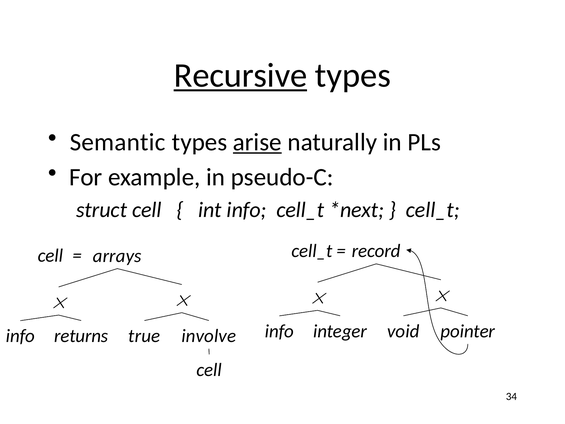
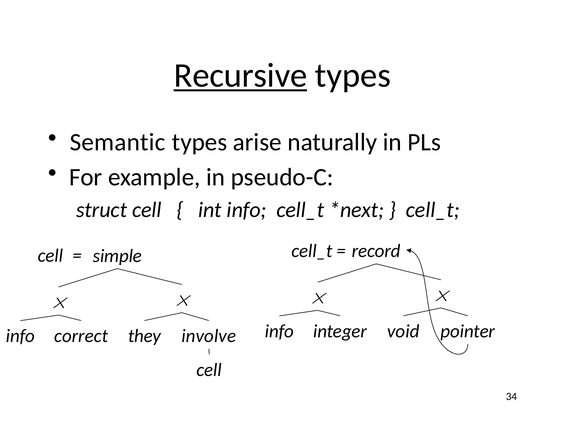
arise underline: present -> none
arrays: arrays -> simple
returns: returns -> correct
true: true -> they
